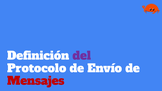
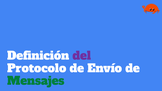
Mensajes colour: red -> green
